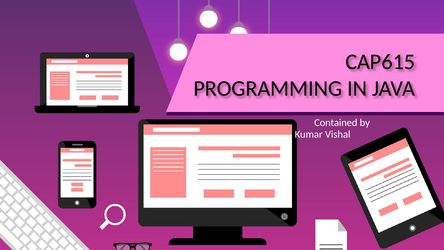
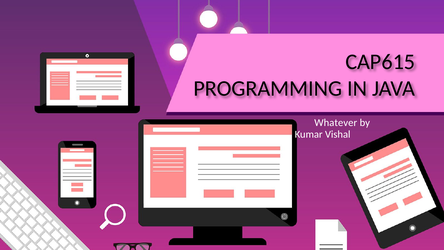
Contained: Contained -> Whatever
